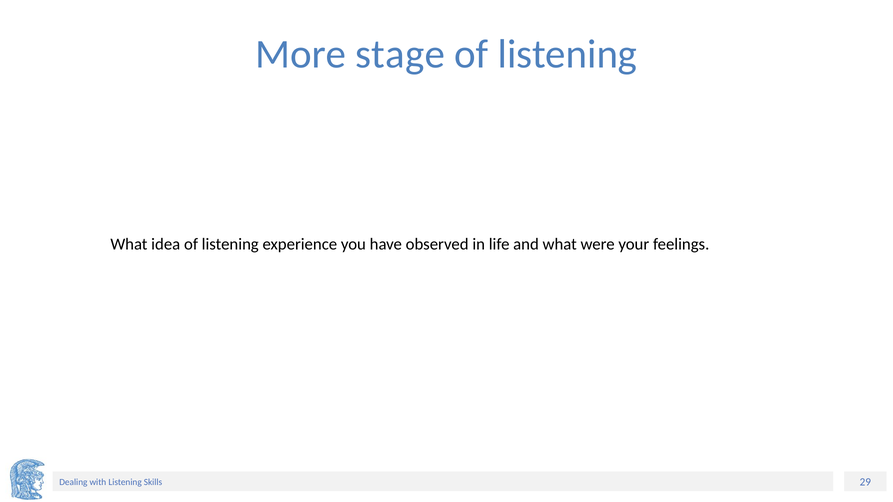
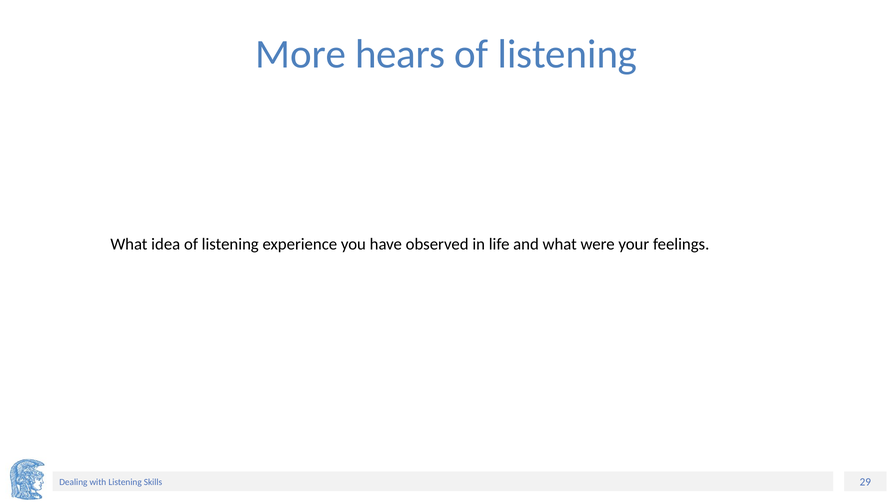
stage: stage -> hears
